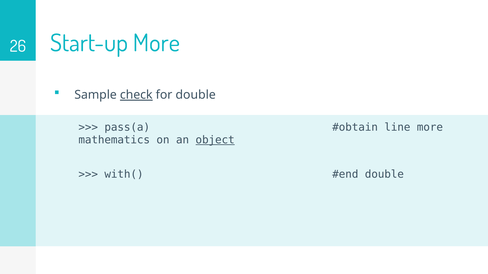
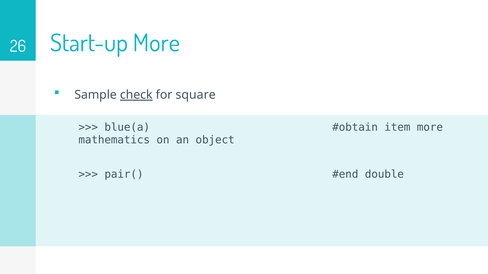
for double: double -> square
pass(a: pass(a -> blue(a
line: line -> item
object underline: present -> none
with(: with( -> pair(
